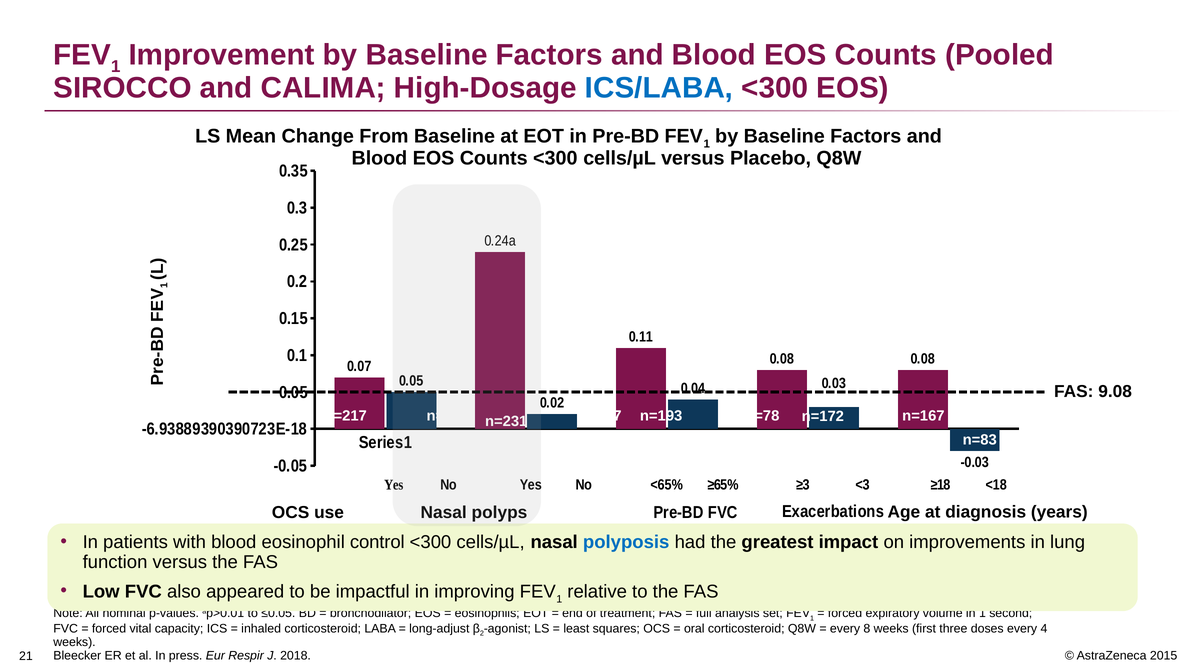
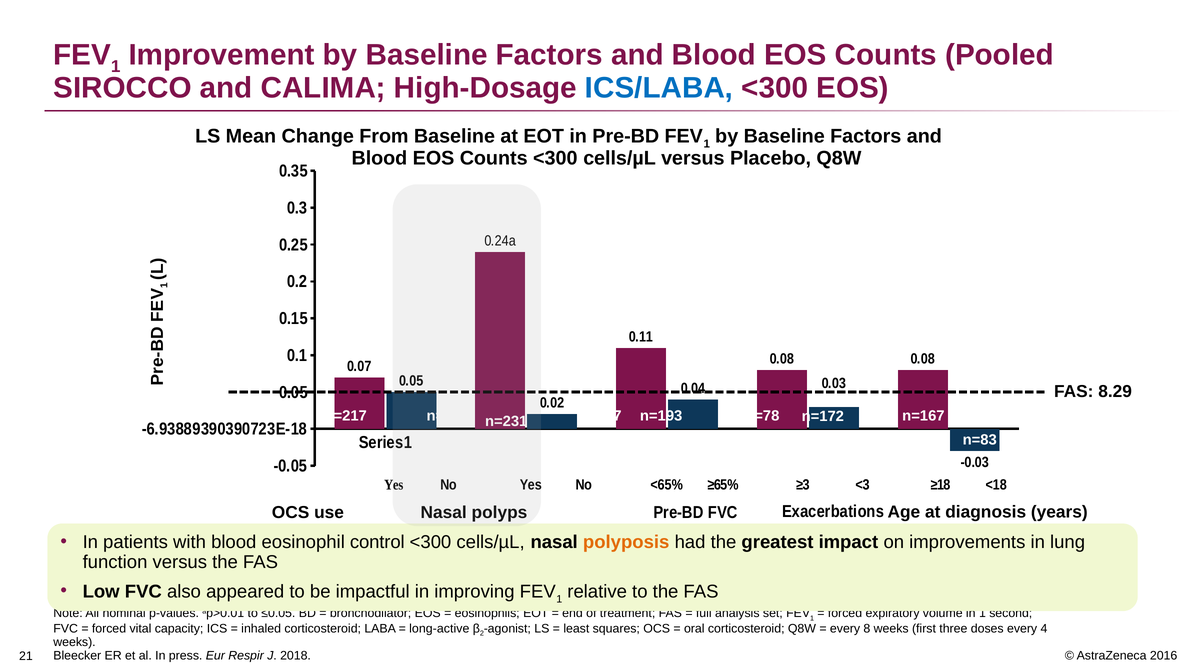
9.08: 9.08 -> 8.29
polyposis colour: blue -> orange
long-adjust: long-adjust -> long-active
2015: 2015 -> 2016
